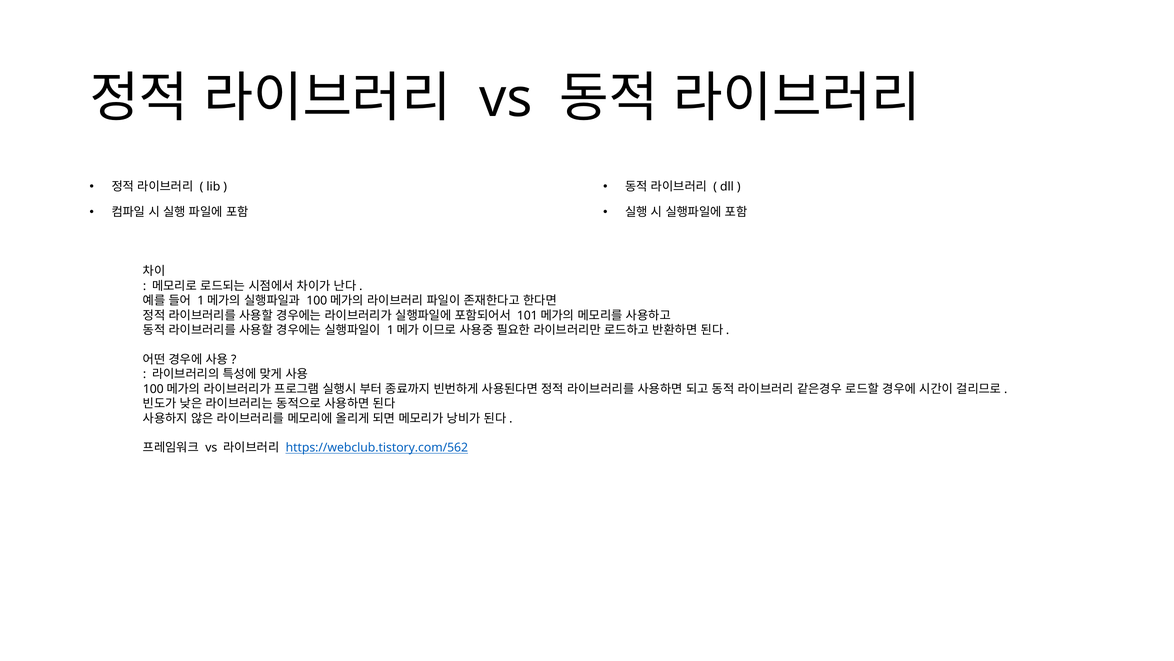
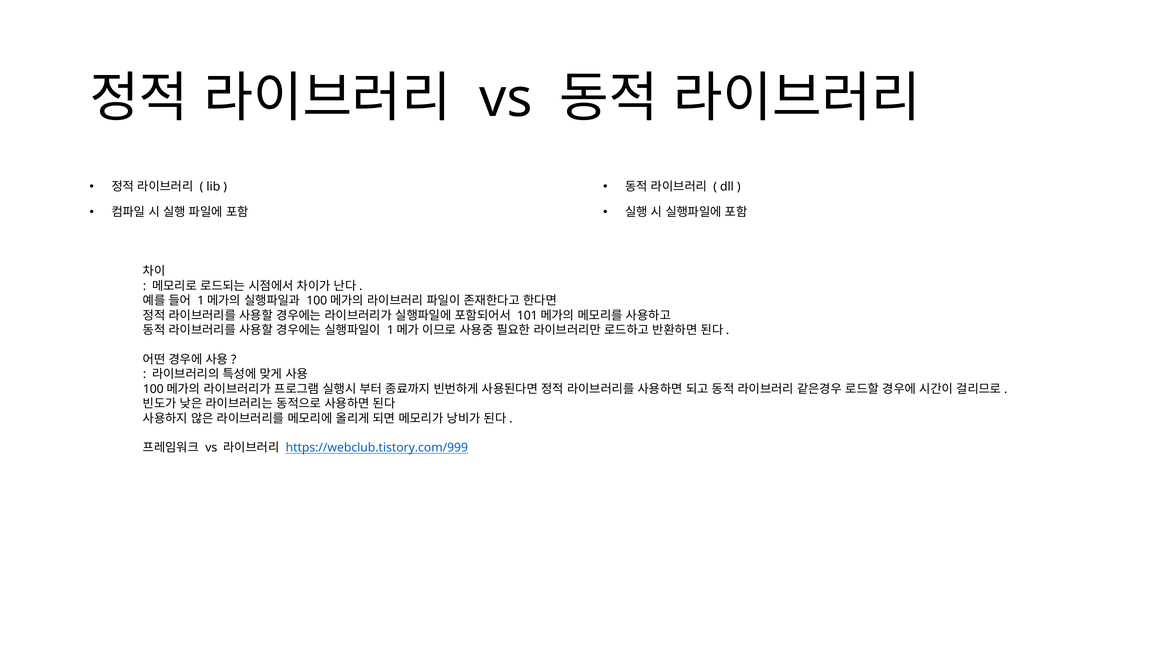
https://webclub.tistory.com/562: https://webclub.tistory.com/562 -> https://webclub.tistory.com/999
